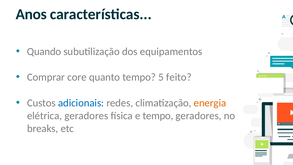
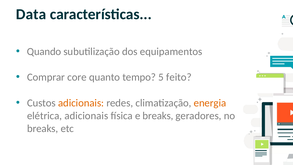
Anos: Anos -> Data
adicionais at (81, 103) colour: blue -> orange
elétrica geradores: geradores -> adicionais
e tempo: tempo -> breaks
